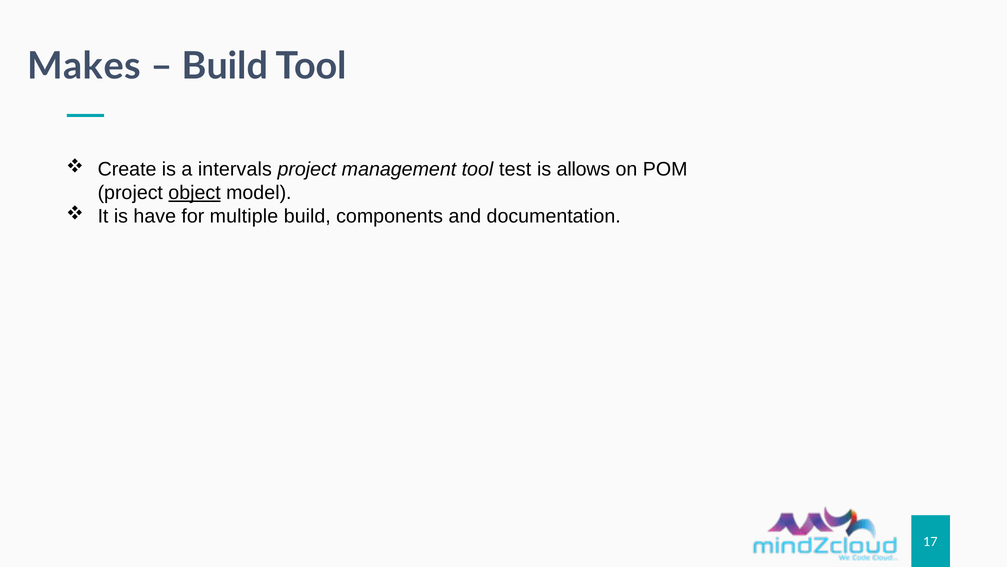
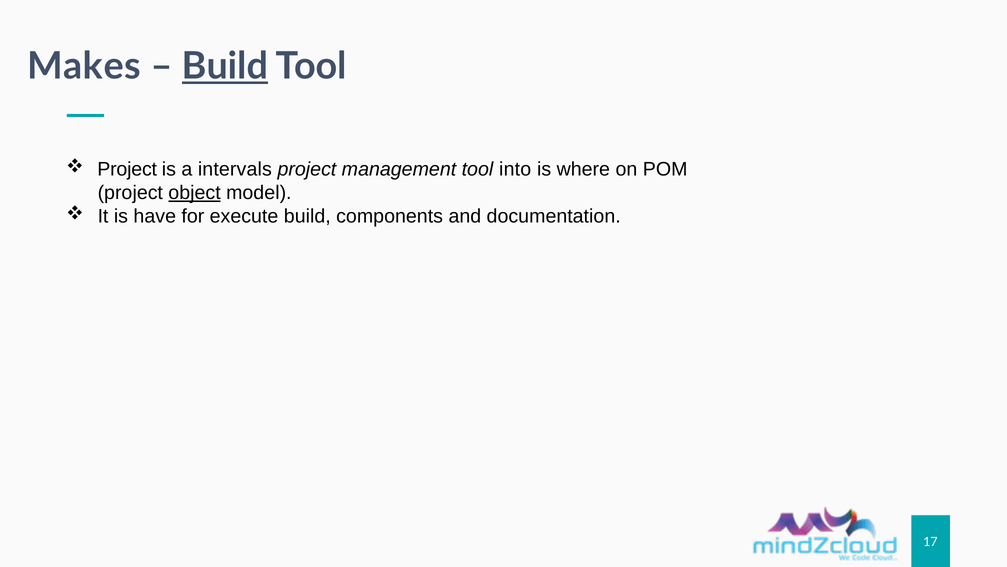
Build at (225, 66) underline: none -> present
Create at (127, 169): Create -> Project
test: test -> into
allows: allows -> where
multiple: multiple -> execute
